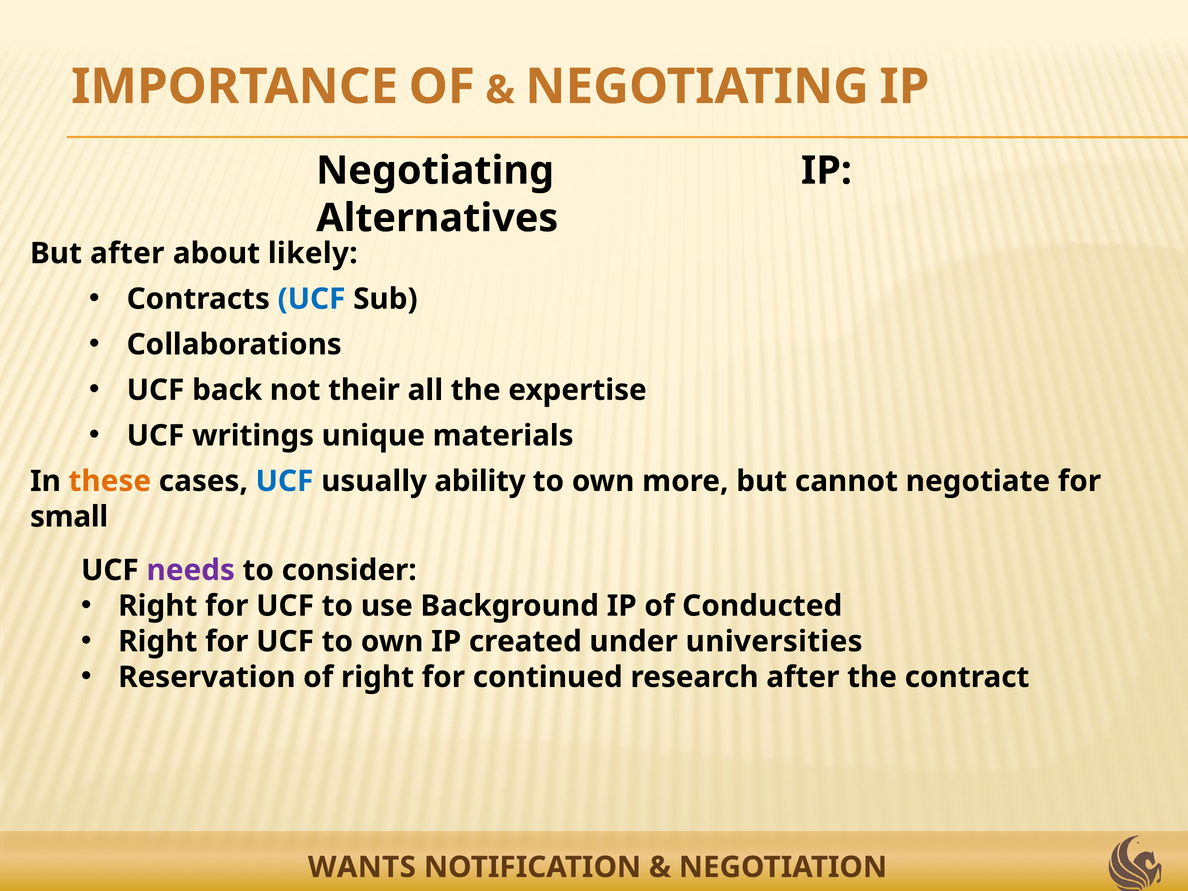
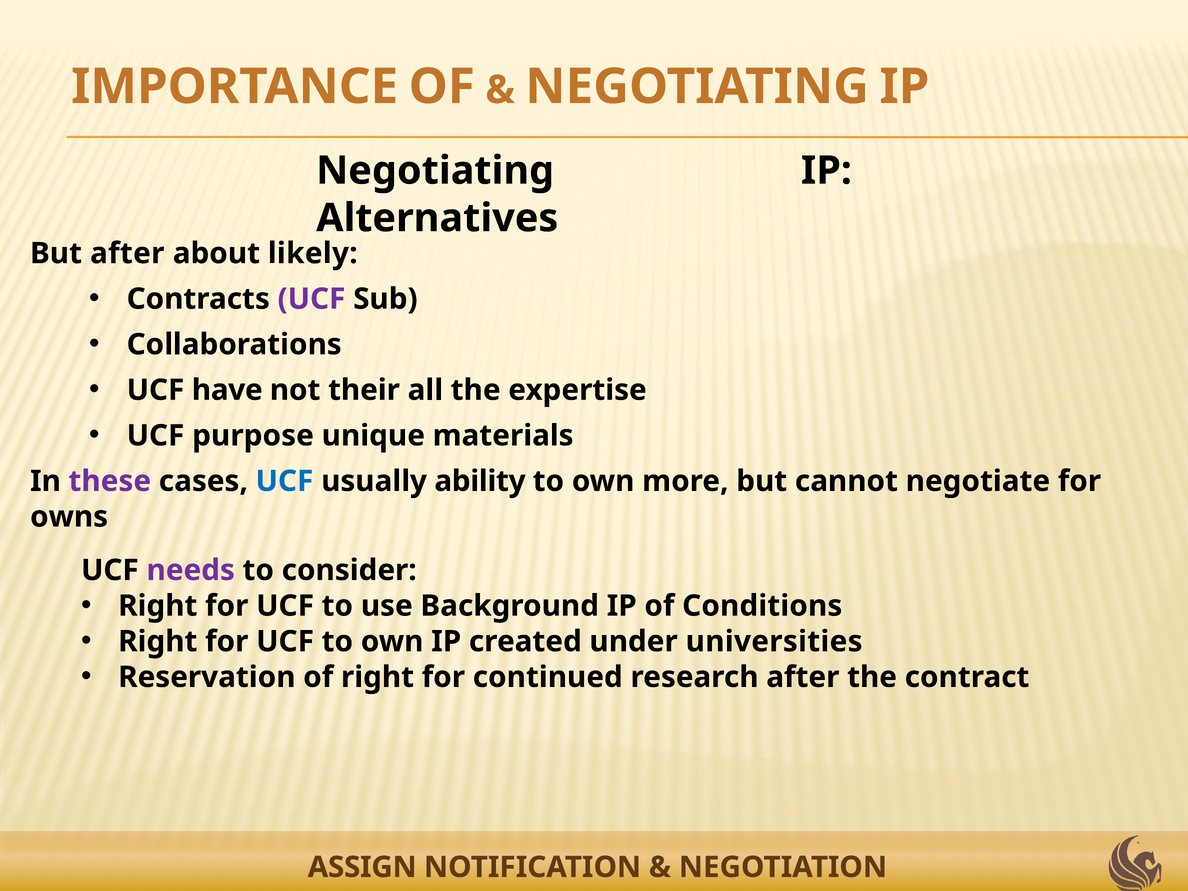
UCF at (311, 299) colour: blue -> purple
back: back -> have
writings: writings -> purpose
these colour: orange -> purple
small: small -> owns
Conducted: Conducted -> Conditions
WANTS: WANTS -> ASSIGN
